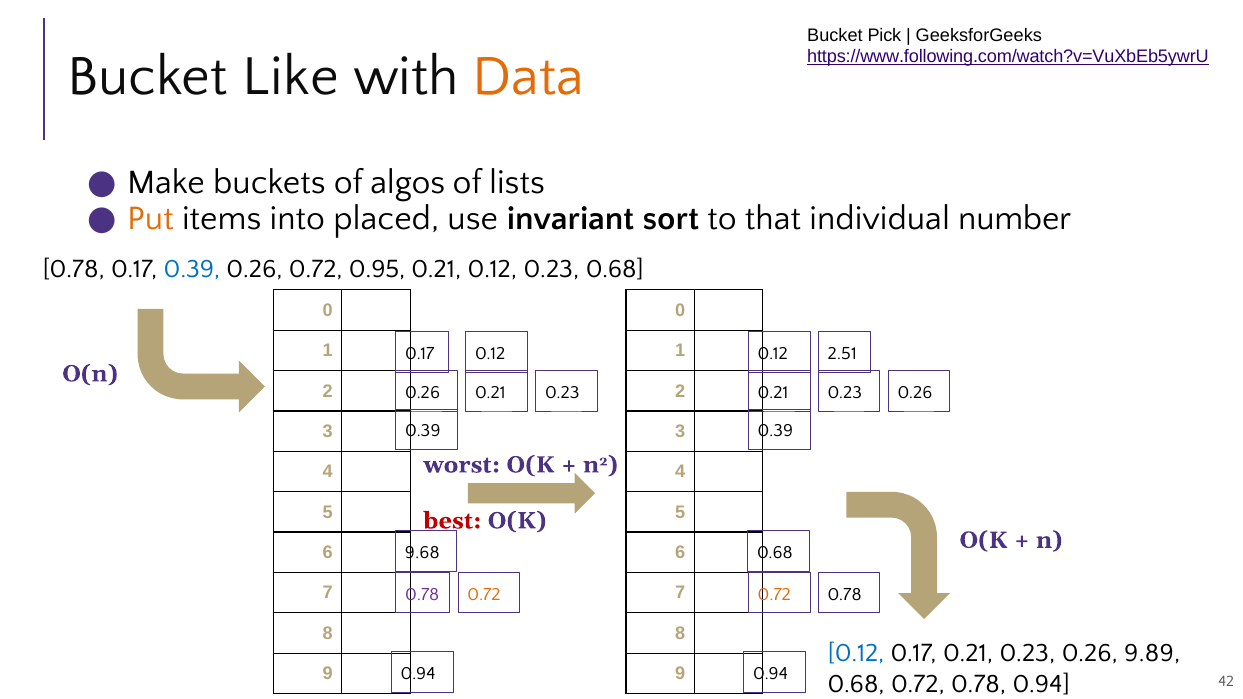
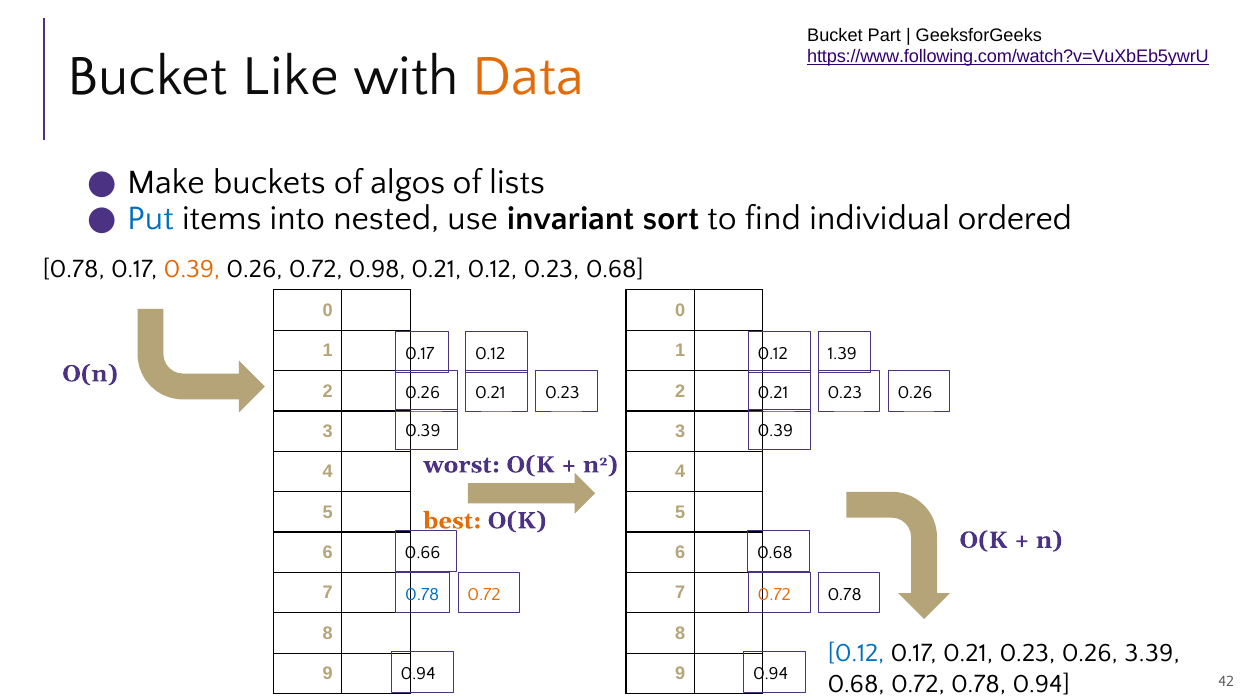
Pick: Pick -> Part
Put colour: orange -> blue
placed: placed -> nested
that: that -> find
number: number -> ordered
0.39 at (192, 269) colour: blue -> orange
0.95: 0.95 -> 0.98
2.51: 2.51 -> 1.39
best colour: red -> orange
9.68: 9.68 -> 0.66
0.78 at (422, 594) colour: purple -> blue
9.89: 9.89 -> 3.39
